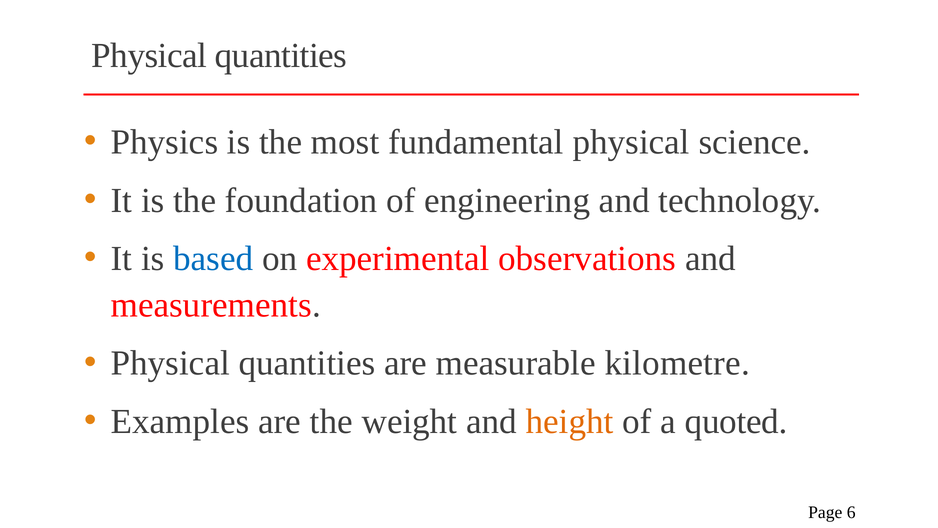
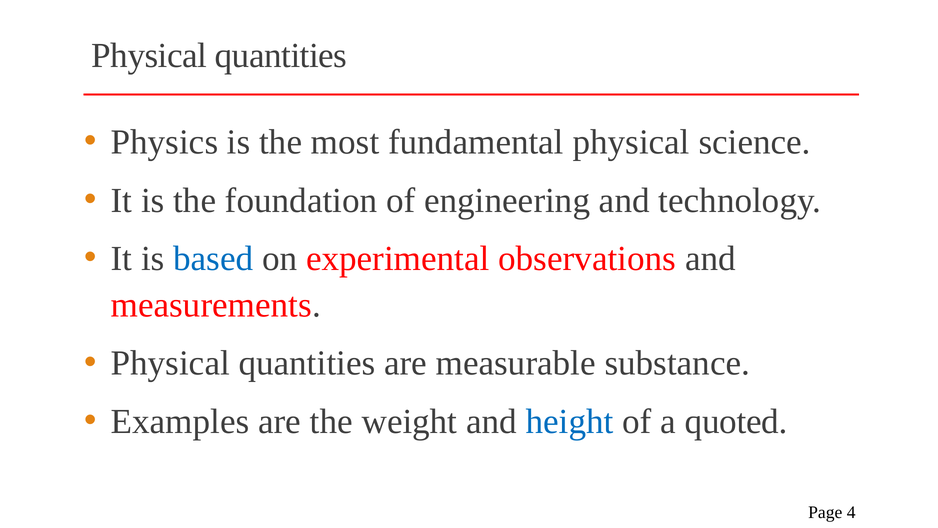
kilometre: kilometre -> substance
height colour: orange -> blue
6: 6 -> 4
